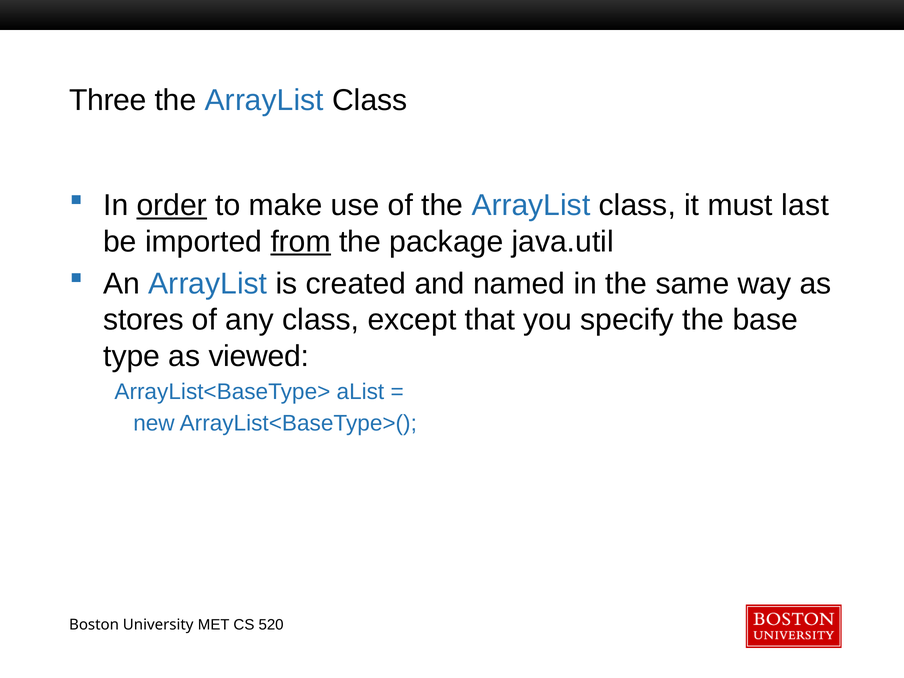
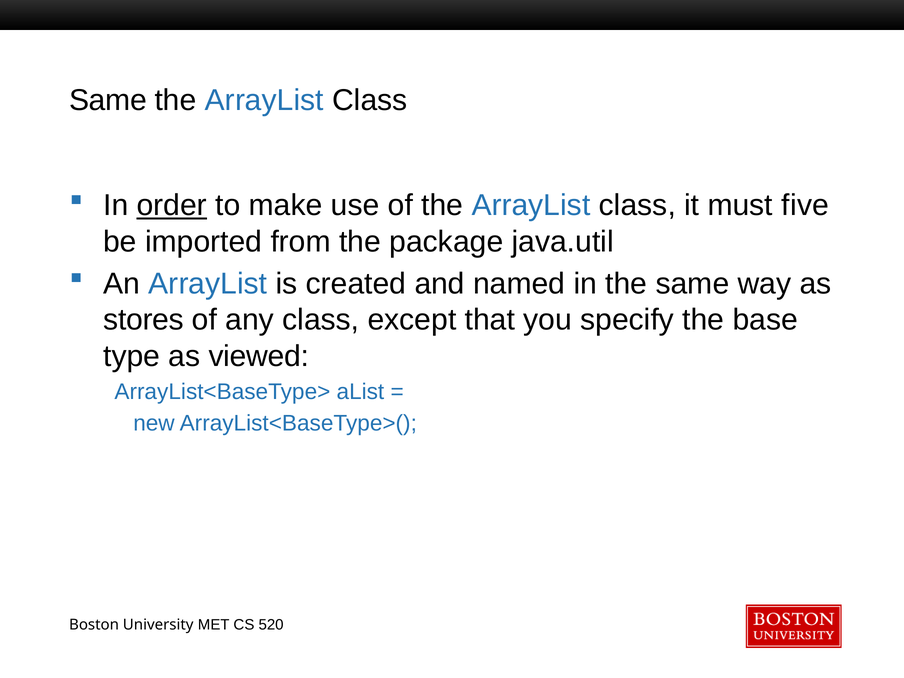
Three at (108, 100): Three -> Same
last: last -> five
from underline: present -> none
